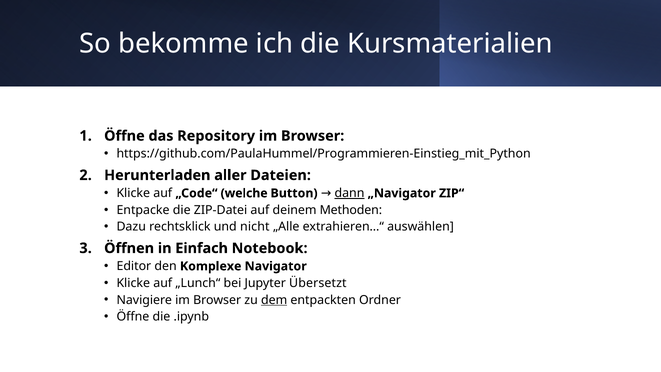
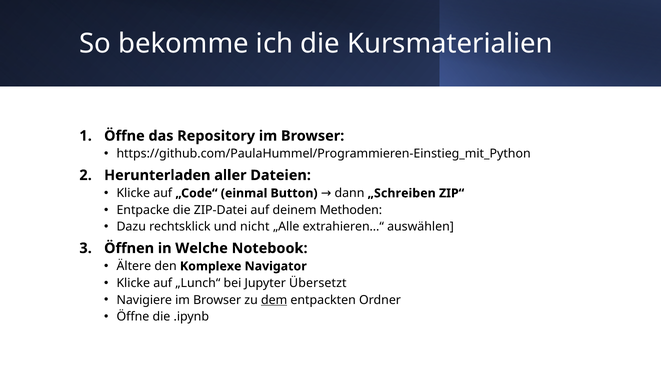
welche: welche -> einmal
dann underline: present -> none
„Navigator: „Navigator -> „Schreiben
Einfach: Einfach -> Welche
Editor: Editor -> Ältere
